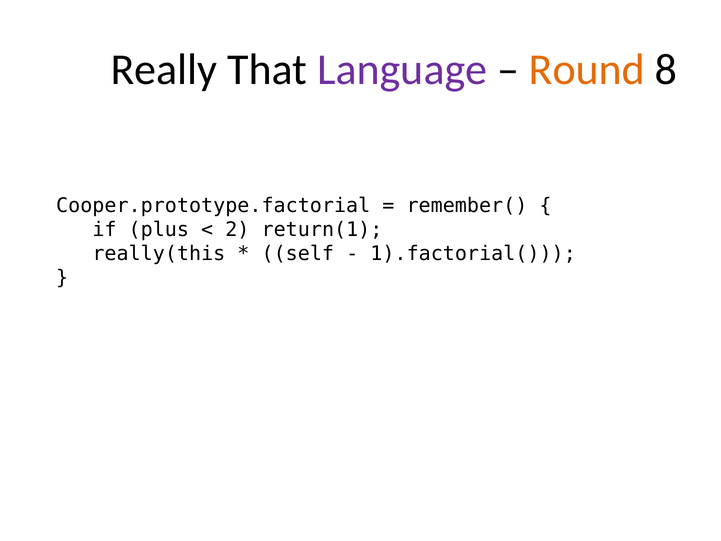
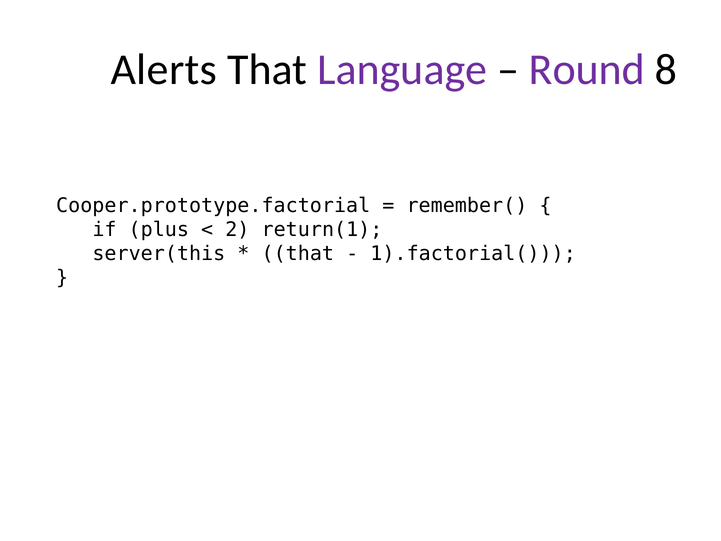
Really: Really -> Alerts
Round colour: orange -> purple
really(this: really(this -> server(this
self at (298, 254): self -> that
